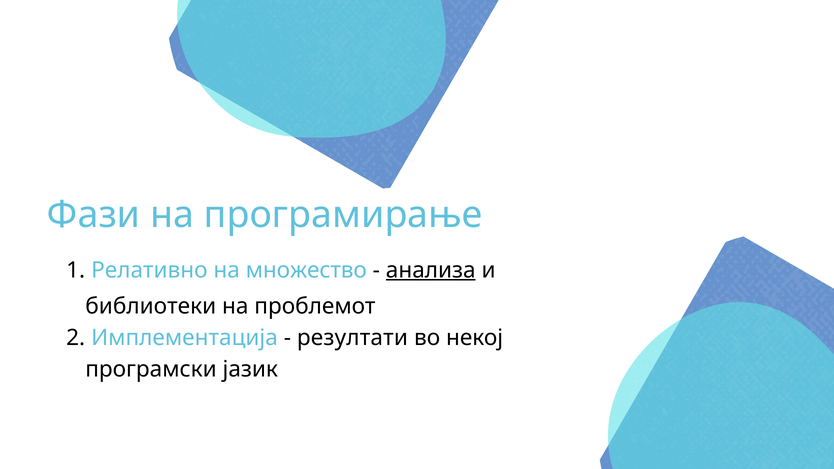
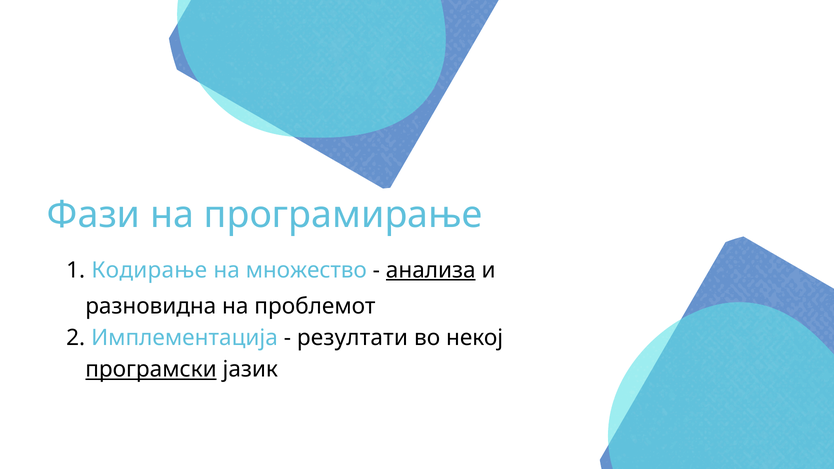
Релативно: Релативно -> Кодирање
библиотеки: библиотеки -> разновидна
програмски underline: none -> present
